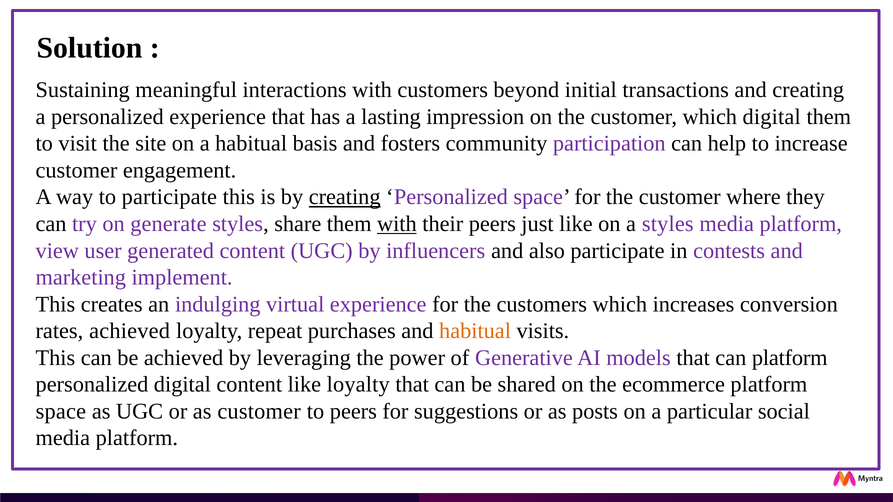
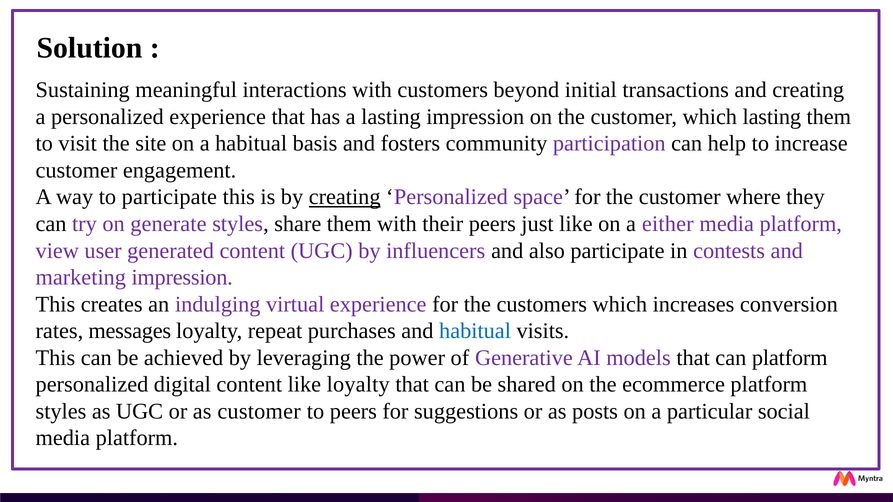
which digital: digital -> lasting
with at (397, 224) underline: present -> none
a styles: styles -> either
marketing implement: implement -> impression
rates achieved: achieved -> messages
habitual at (475, 331) colour: orange -> blue
space at (61, 412): space -> styles
